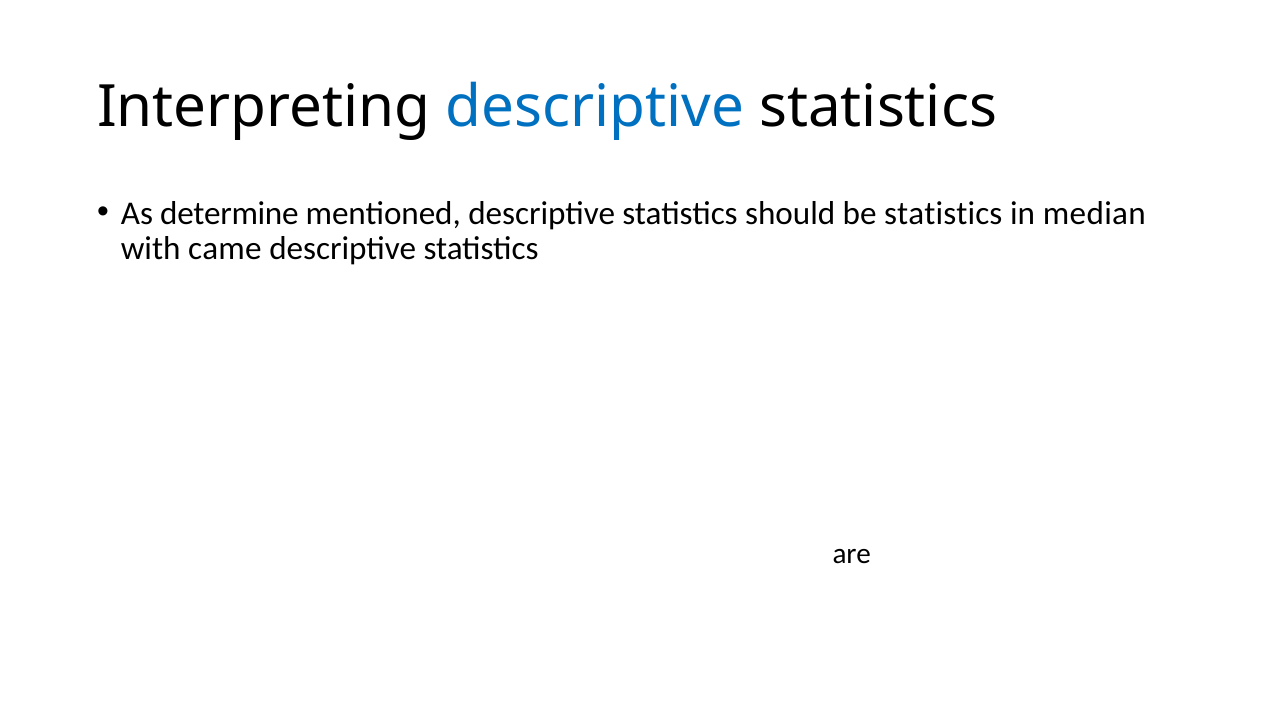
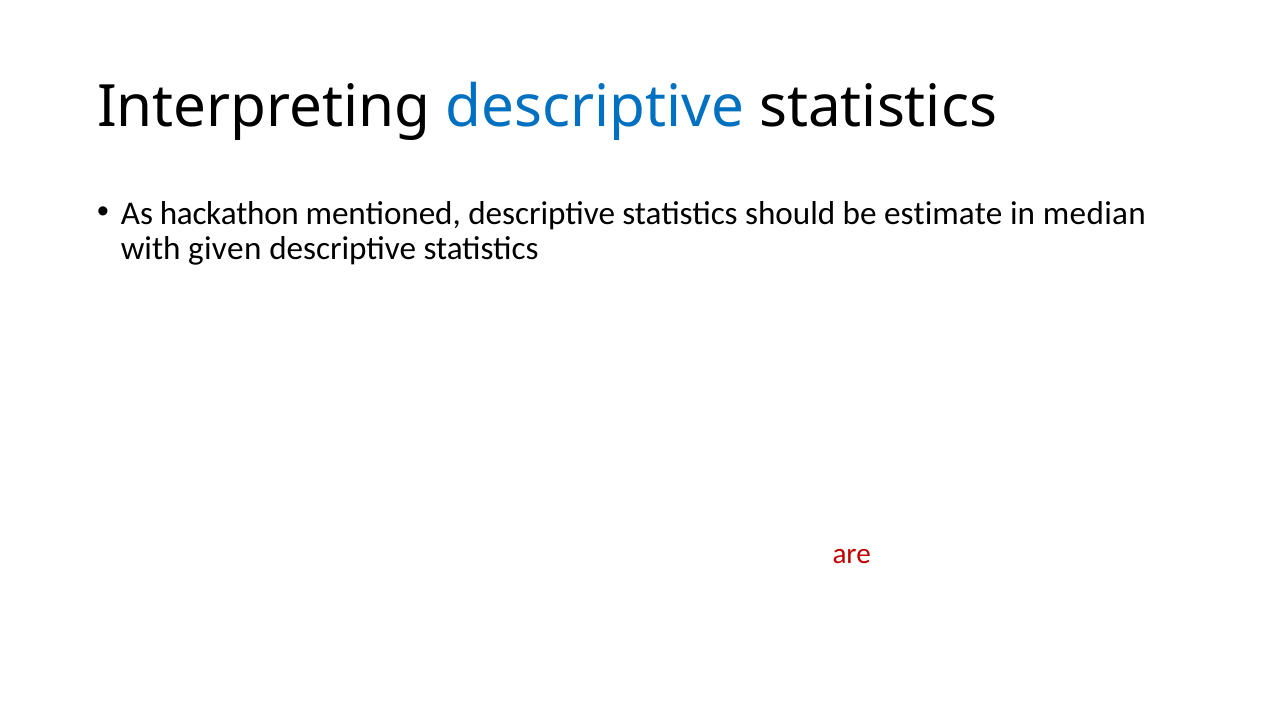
determine: determine -> hackathon
be statistics: statistics -> estimate
came: came -> given
are at (852, 554) colour: black -> red
